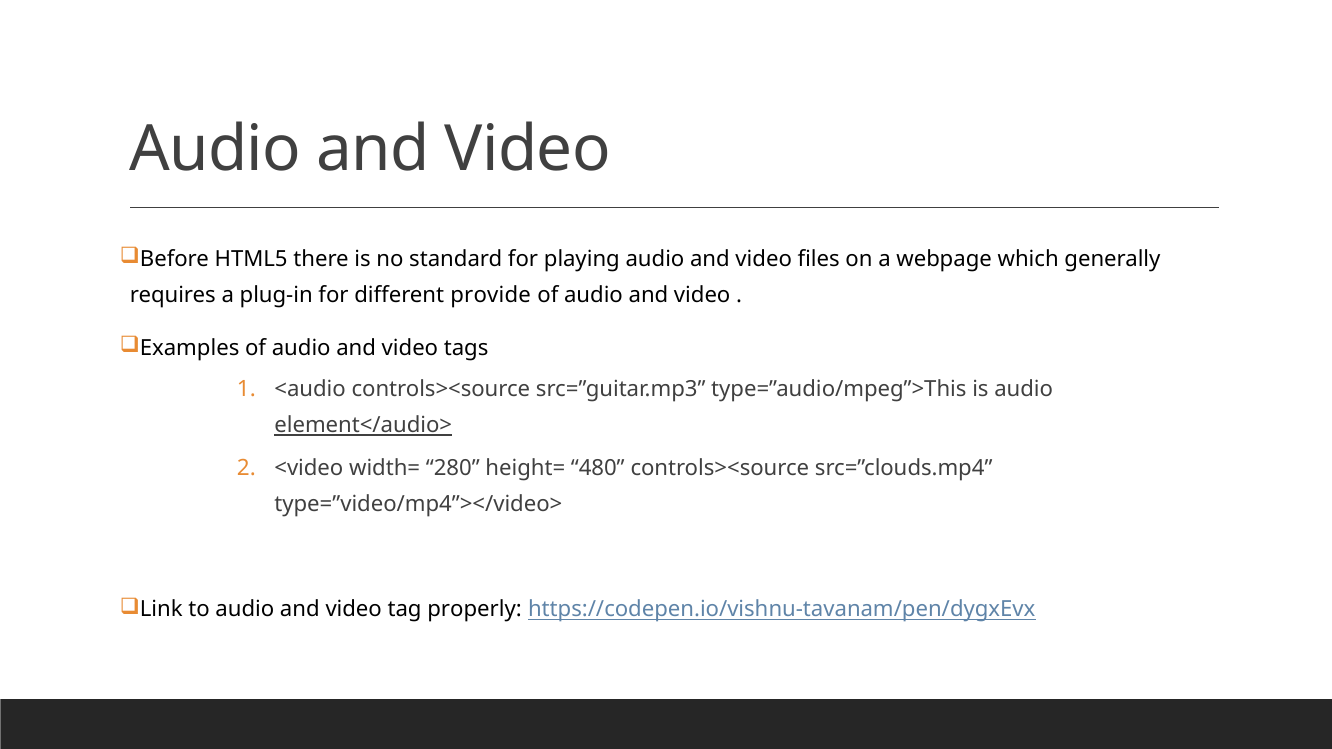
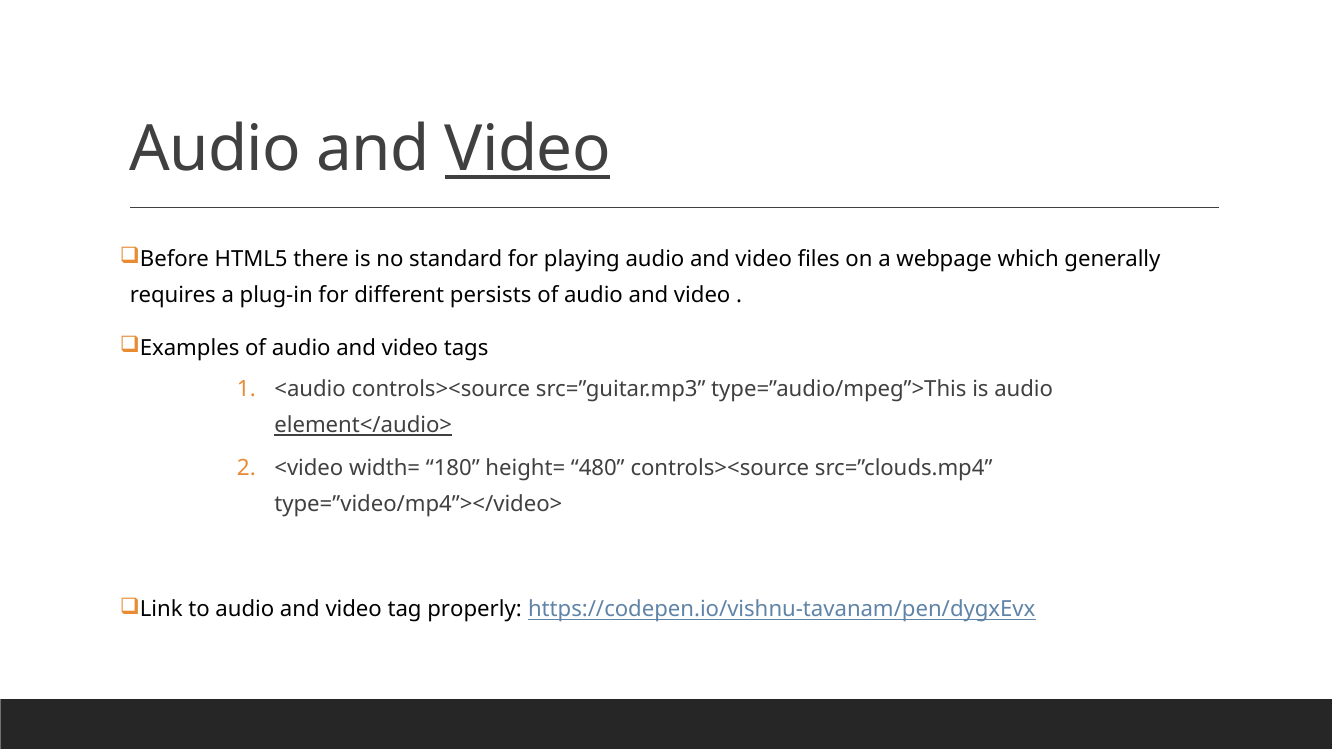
Video at (528, 150) underline: none -> present
provide: provide -> persists
280: 280 -> 180
